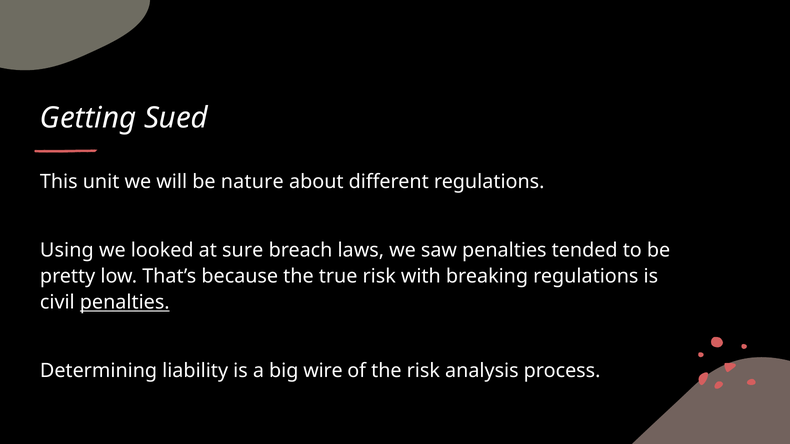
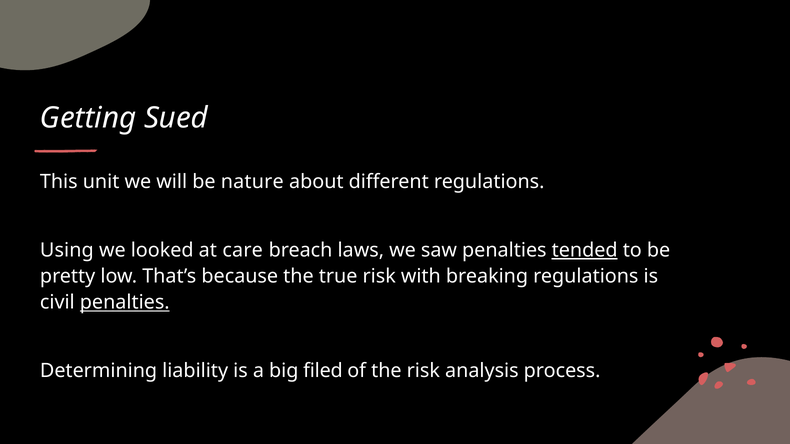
sure: sure -> care
tended underline: none -> present
wire: wire -> filed
